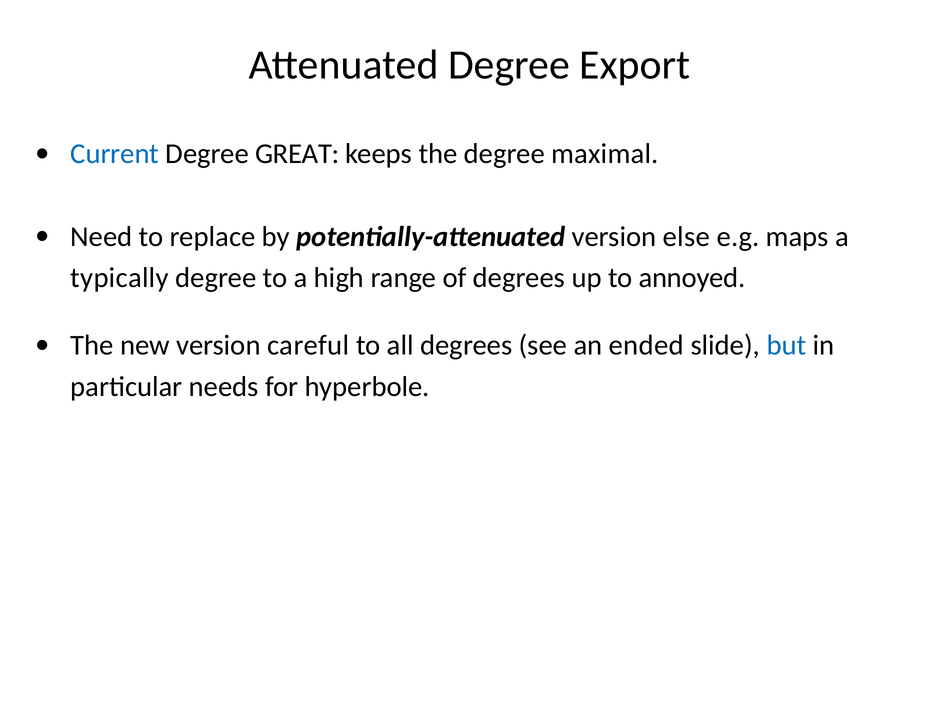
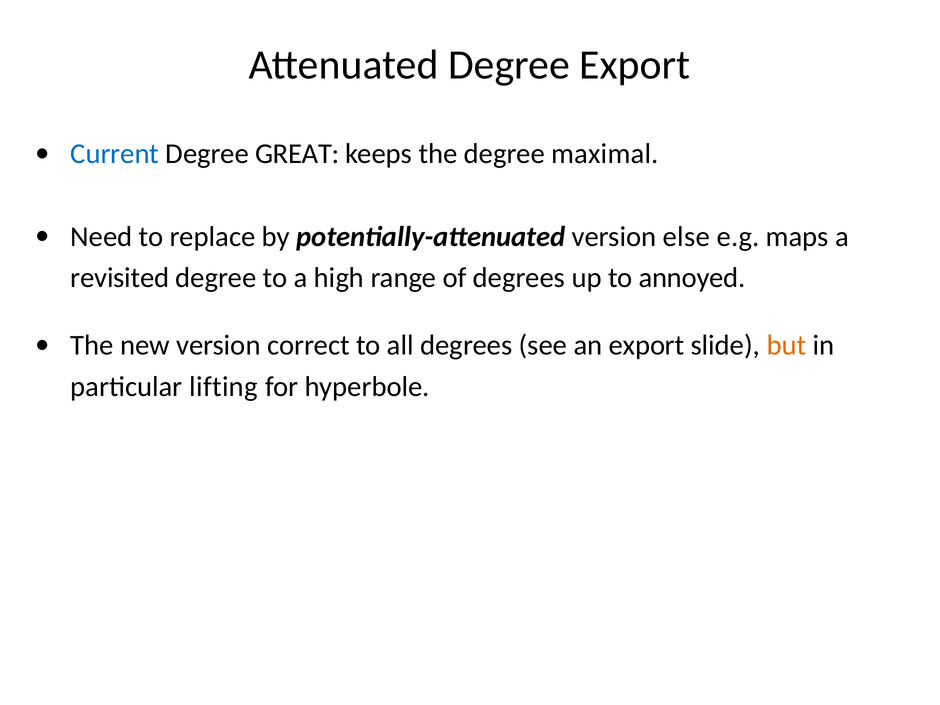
typically: typically -> revisited
careful: careful -> correct
an ended: ended -> export
but colour: blue -> orange
needs: needs -> lifting
